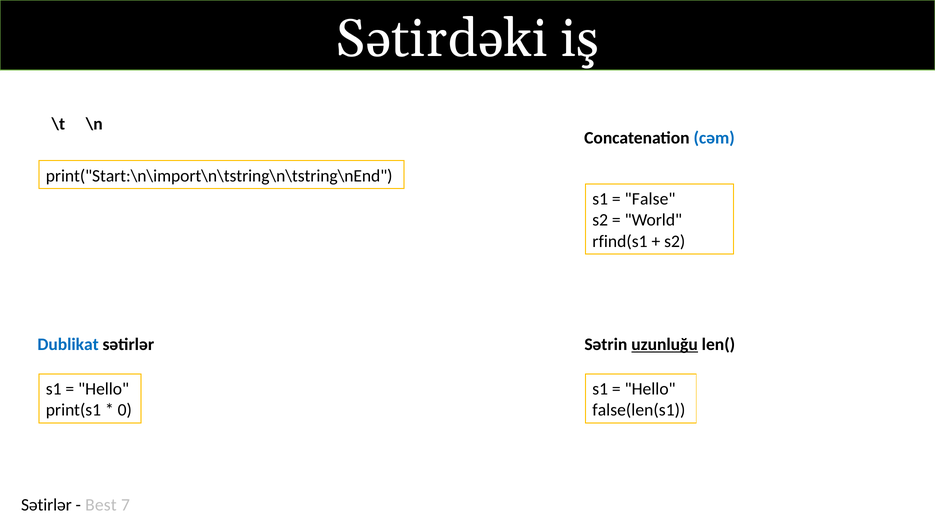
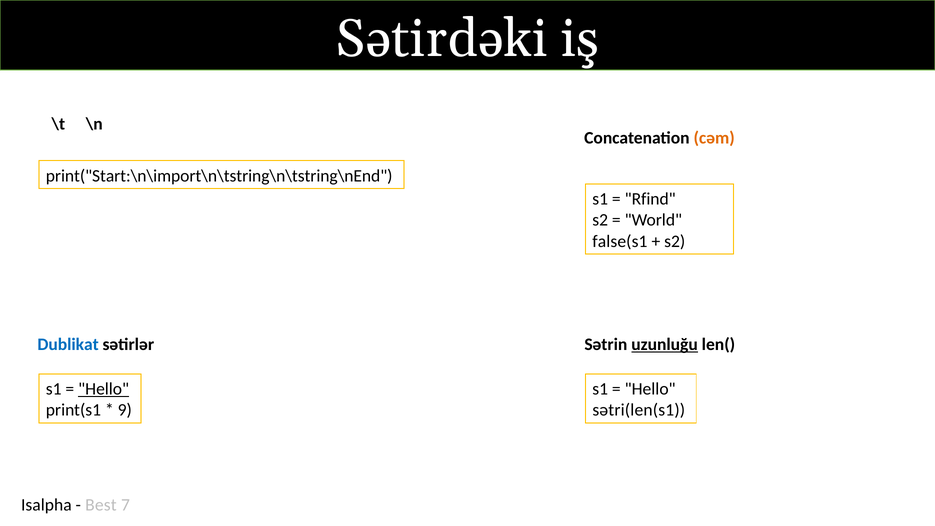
cəm colour: blue -> orange
False: False -> Rfind
rfind(s1: rfind(s1 -> false(s1
Hello at (104, 389) underline: none -> present
0: 0 -> 9
false(len(s1: false(len(s1 -> sətri(len(s1
Sətirlər at (46, 505): Sətirlər -> Isalpha
